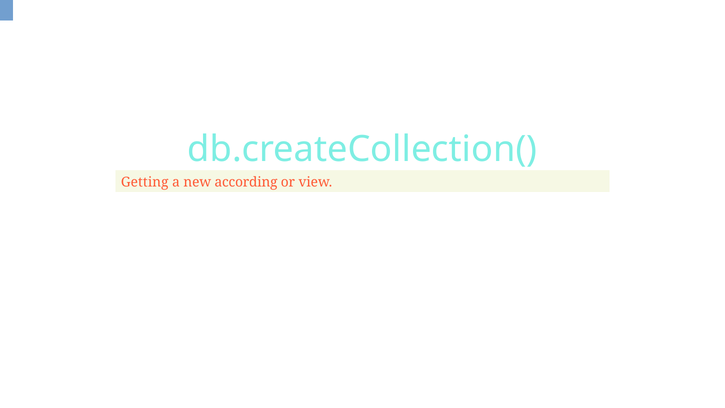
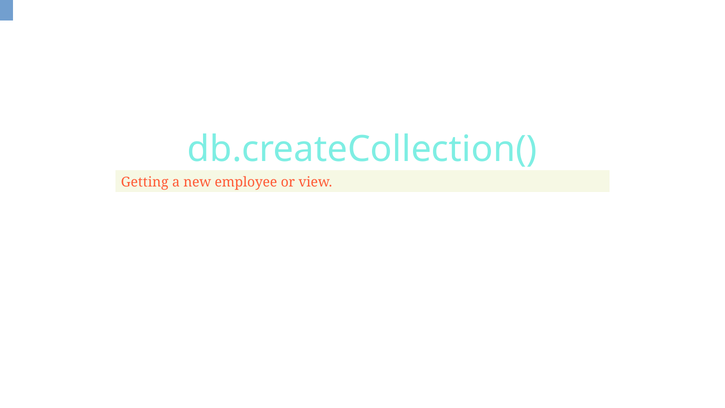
according: according -> employee
